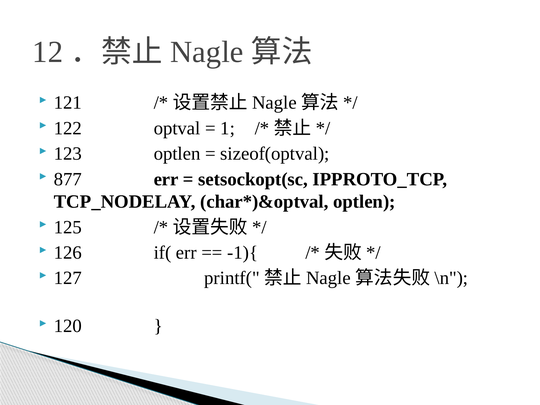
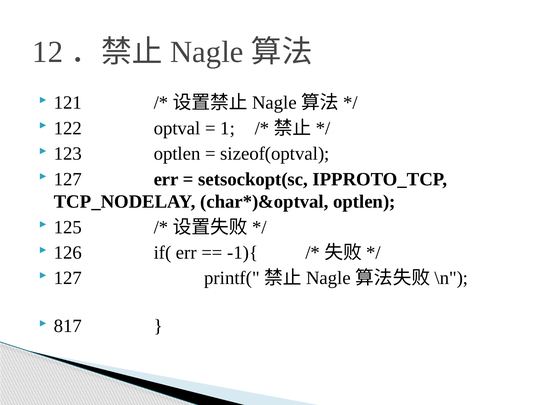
877 at (68, 179): 877 -> 127
120: 120 -> 817
